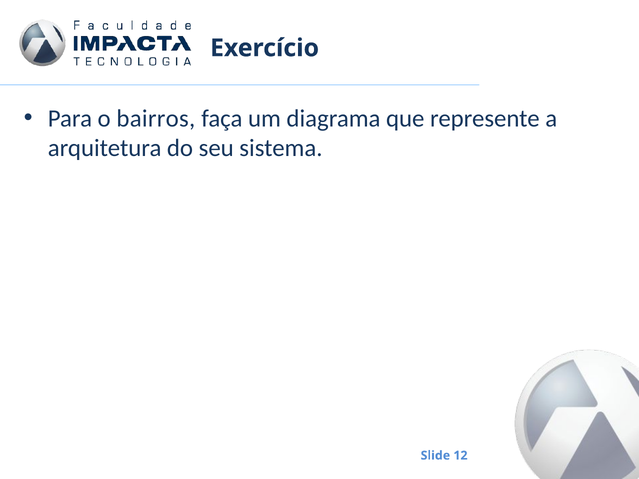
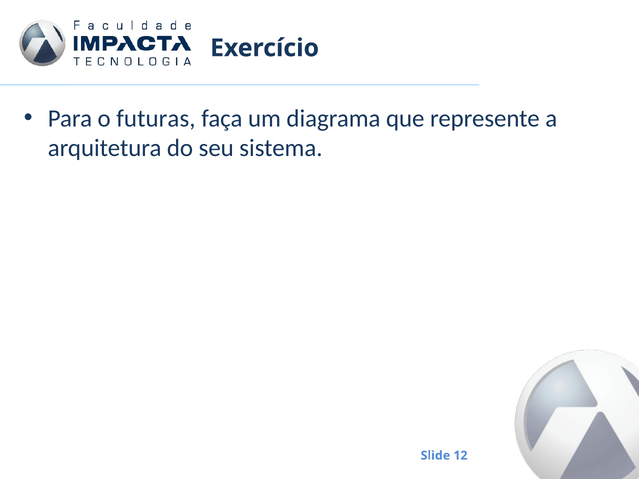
bairros: bairros -> futuras
